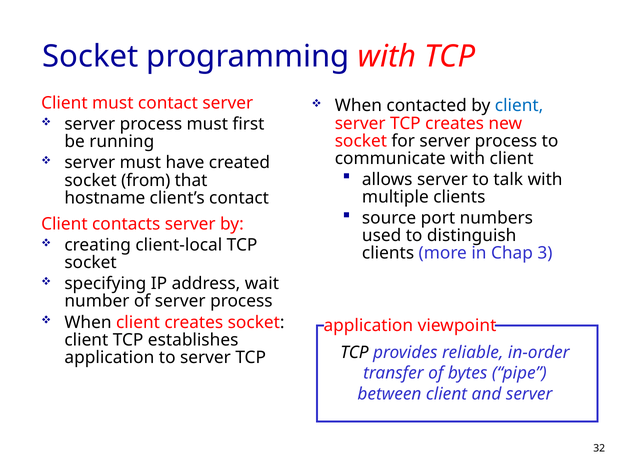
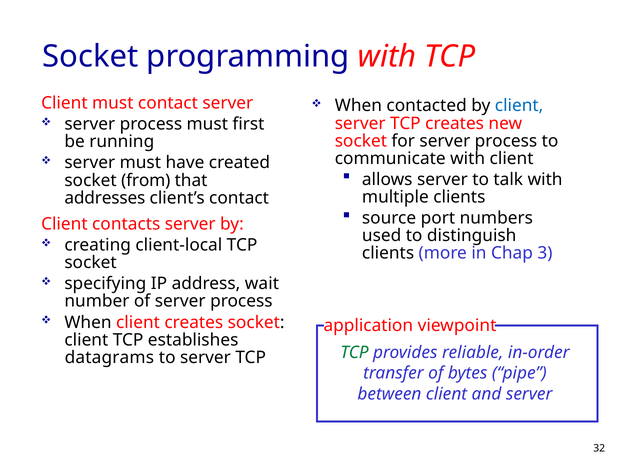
hostname: hostname -> addresses
TCP at (354, 353) colour: black -> green
application at (109, 358): application -> datagrams
